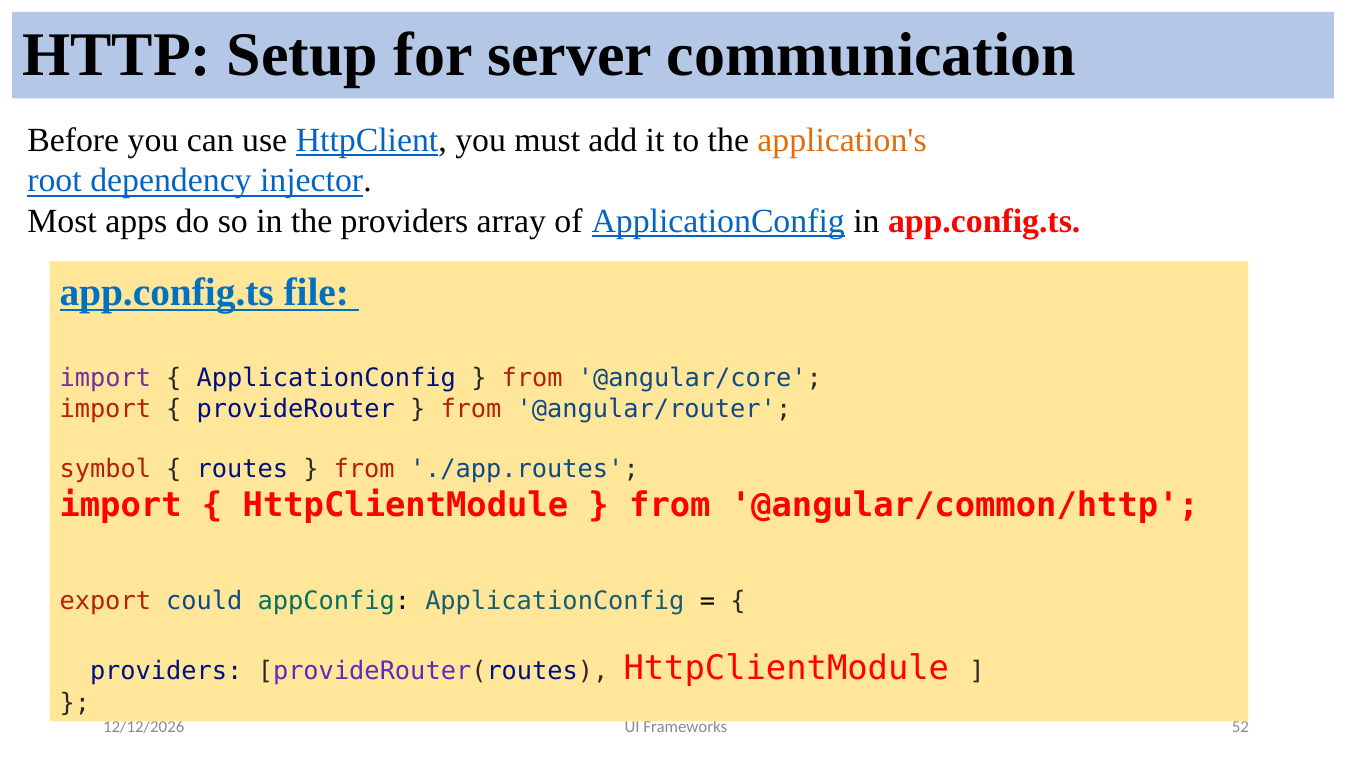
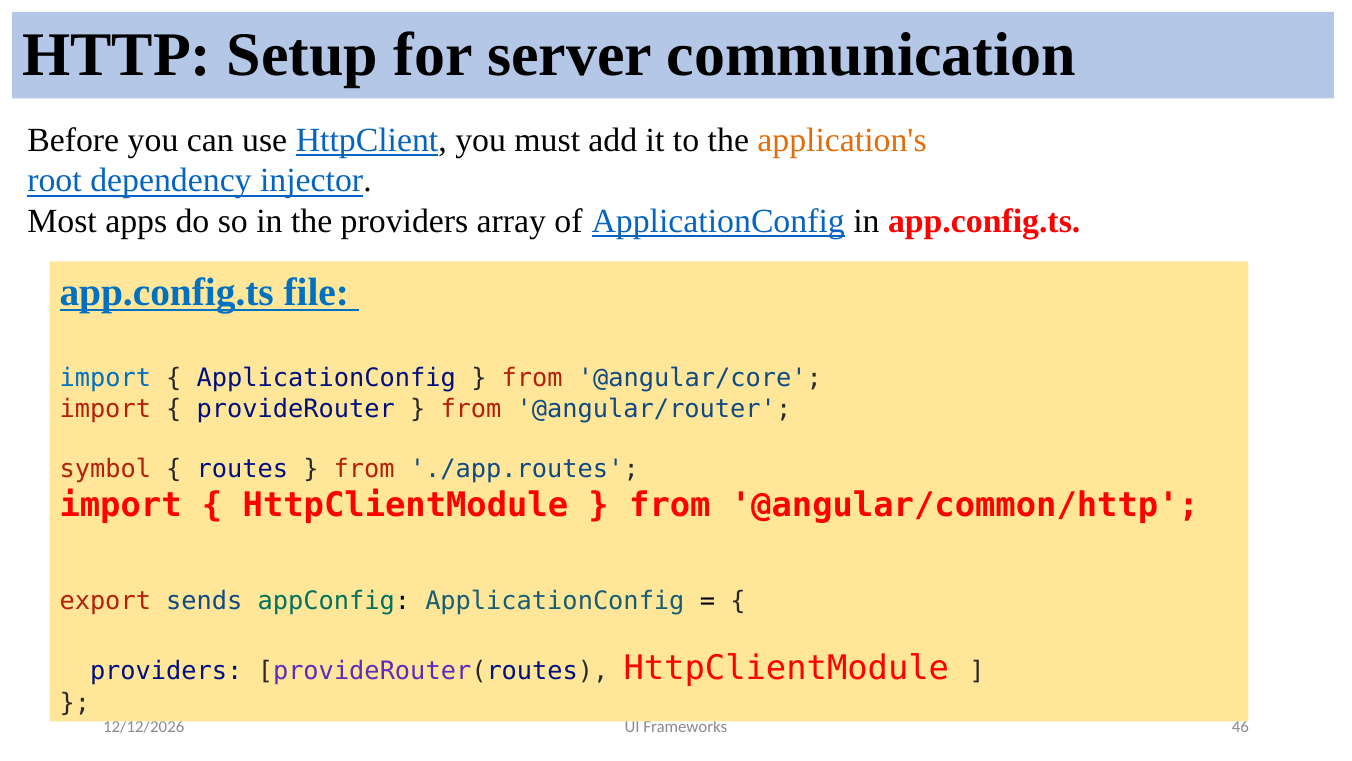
import at (105, 378) colour: purple -> blue
could: could -> sends
52: 52 -> 46
